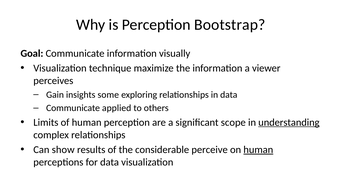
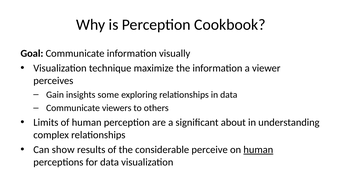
Bootstrap: Bootstrap -> Cookbook
applied: applied -> viewers
scope: scope -> about
understanding underline: present -> none
